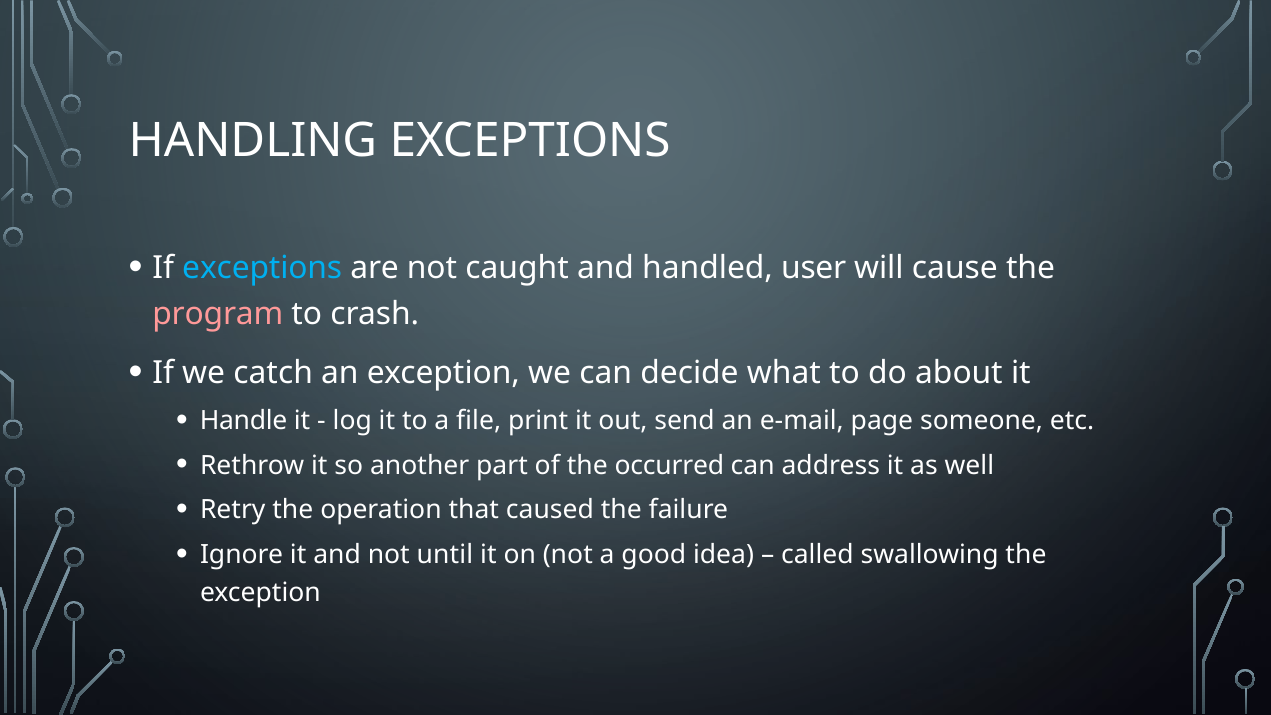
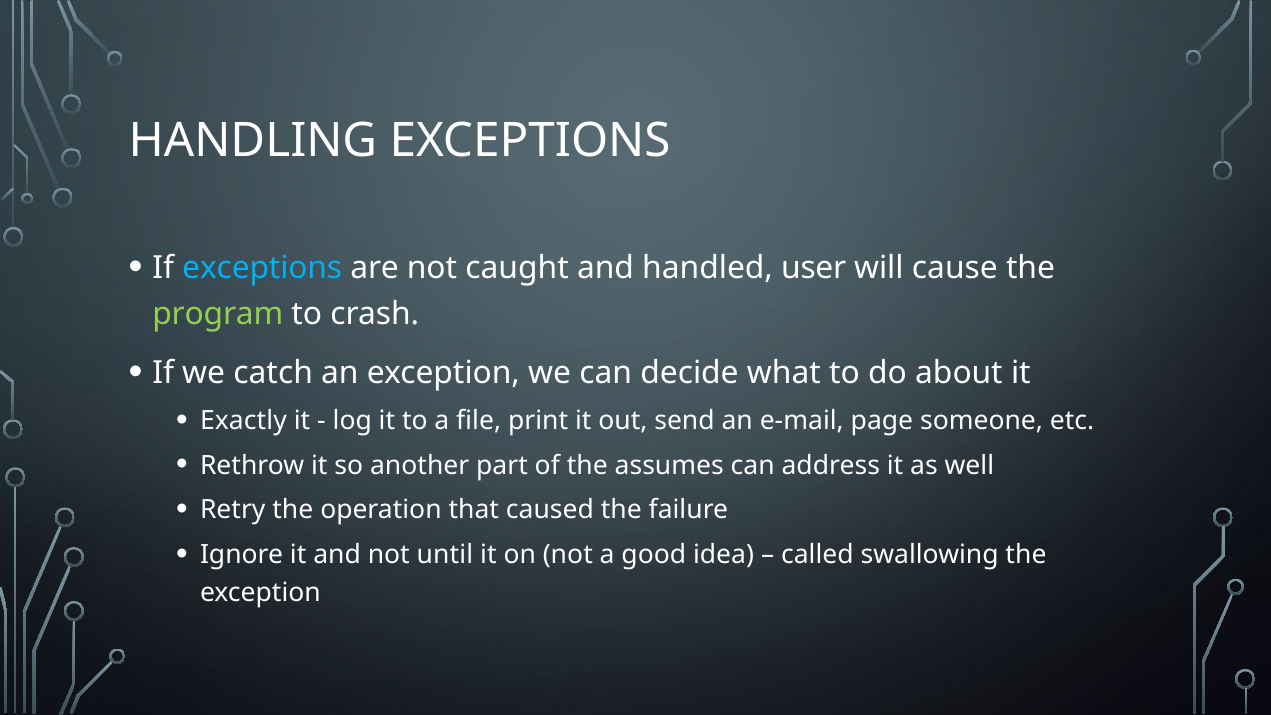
program colour: pink -> light green
Handle: Handle -> Exactly
occurred: occurred -> assumes
